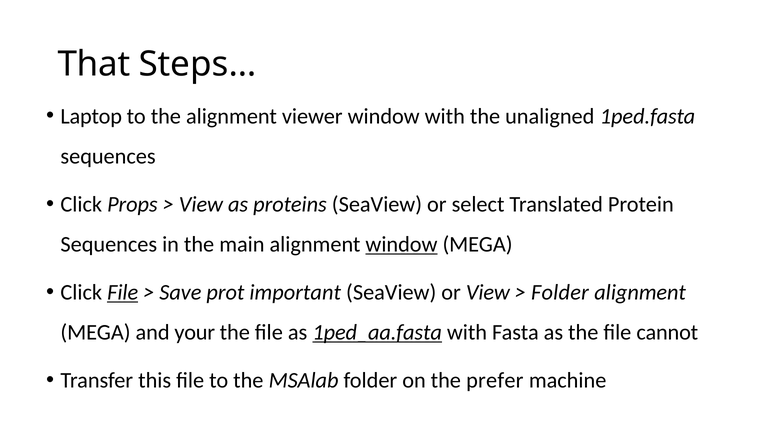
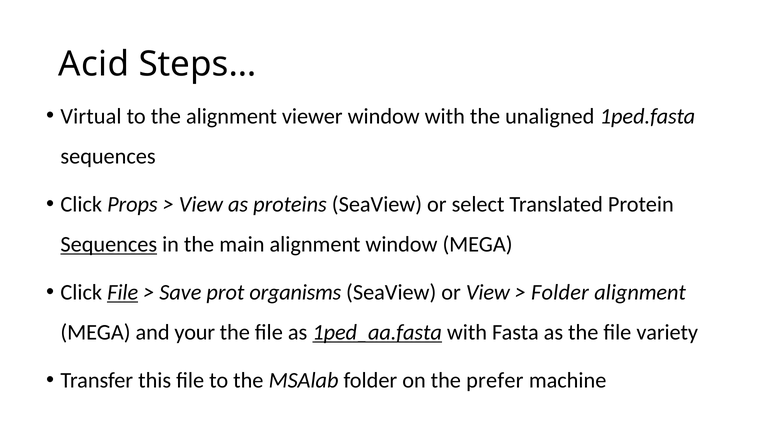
That: That -> Acid
Laptop: Laptop -> Virtual
Sequences at (109, 245) underline: none -> present
window at (401, 245) underline: present -> none
important: important -> organisms
cannot: cannot -> variety
